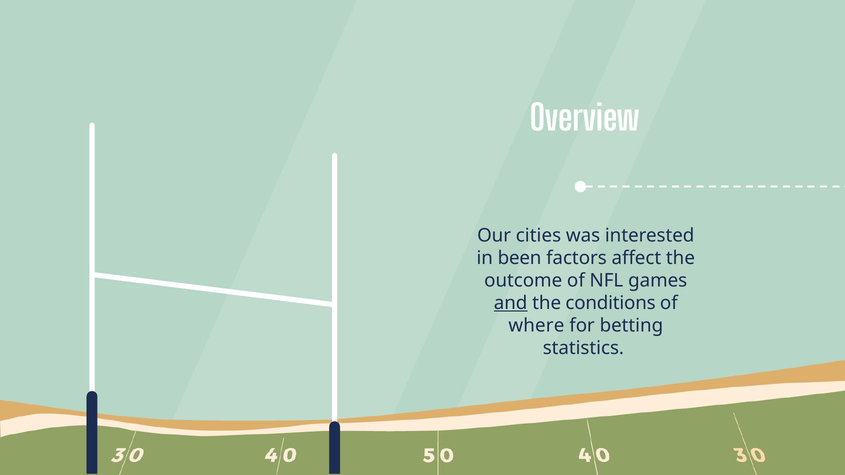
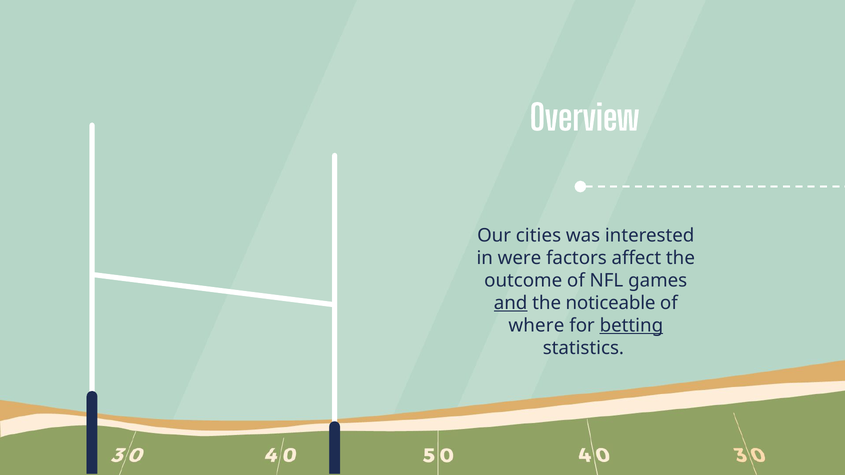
been: been -> were
conditions: conditions -> noticeable
betting underline: none -> present
